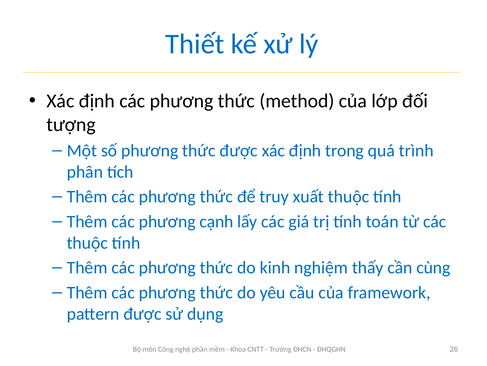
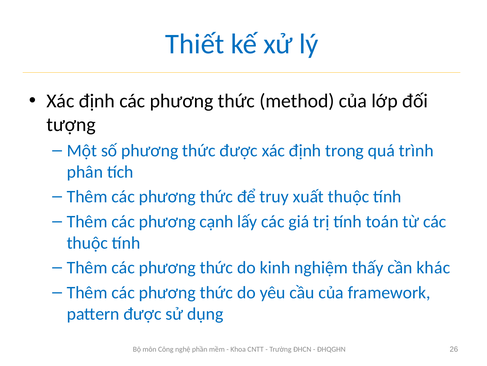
cùng: cùng -> khác
